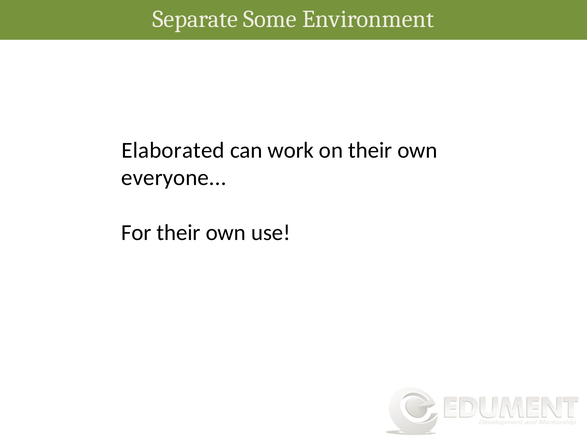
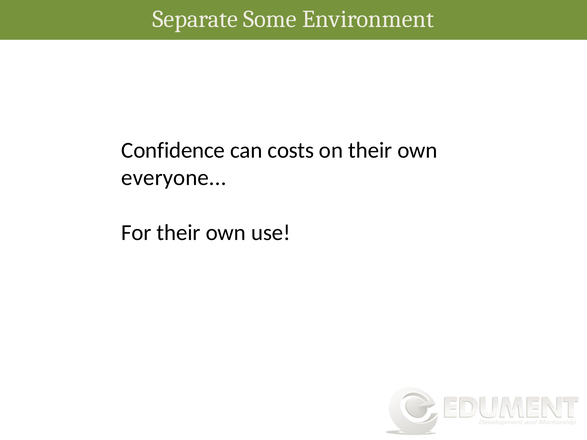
Elaborated: Elaborated -> Confidence
work: work -> costs
